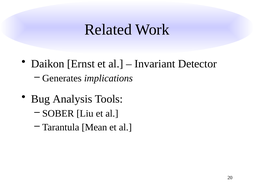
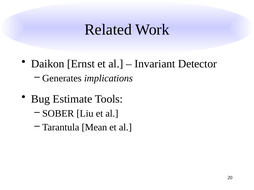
Analysis: Analysis -> Estimate
